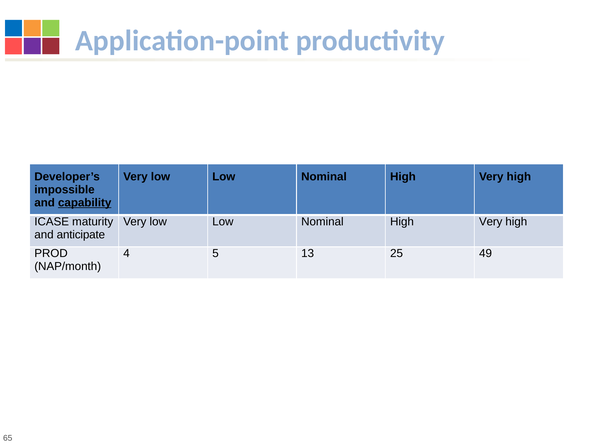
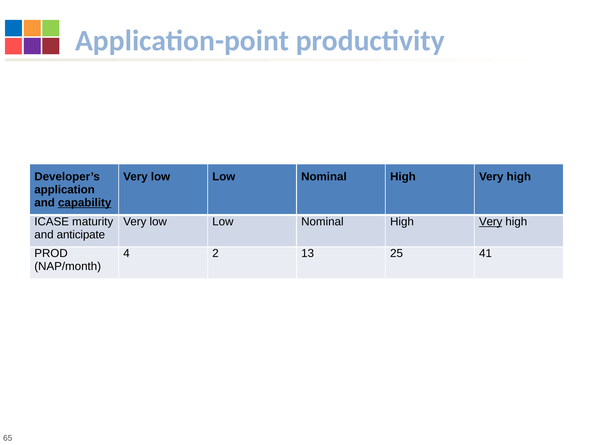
impossible: impossible -> application
Very at (491, 221) underline: none -> present
5: 5 -> 2
49: 49 -> 41
